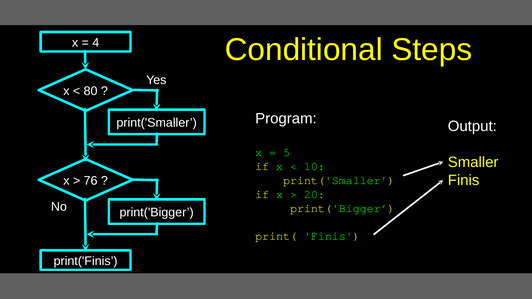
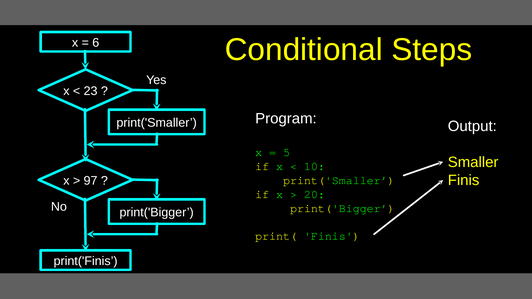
4: 4 -> 6
80: 80 -> 23
76: 76 -> 97
